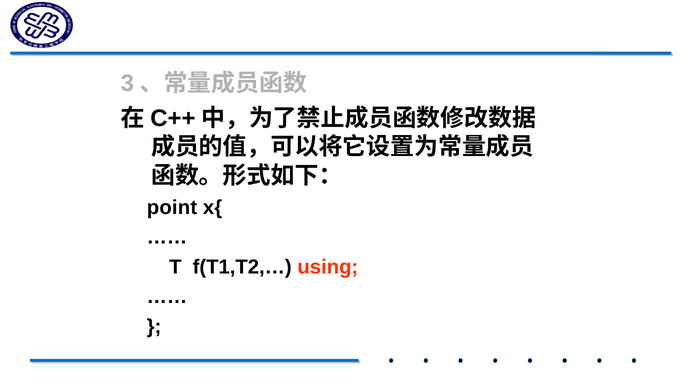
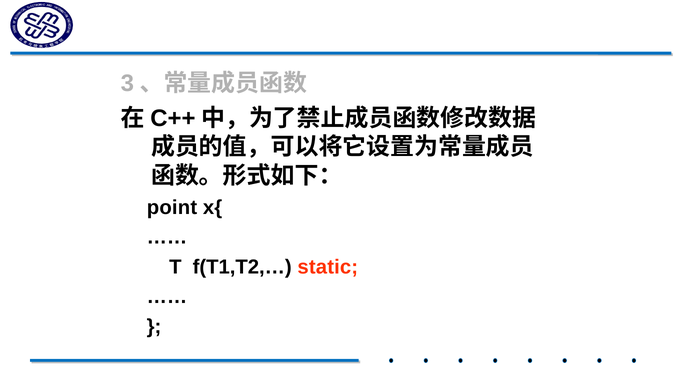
using: using -> static
